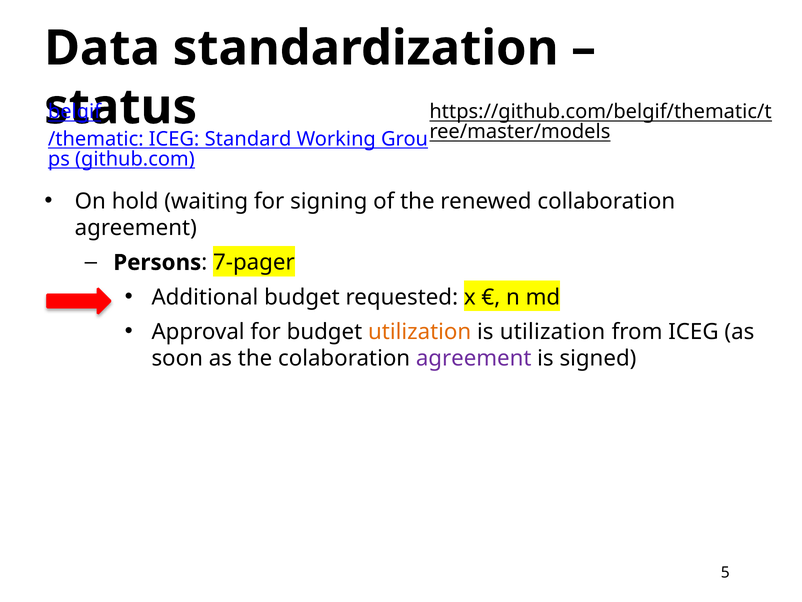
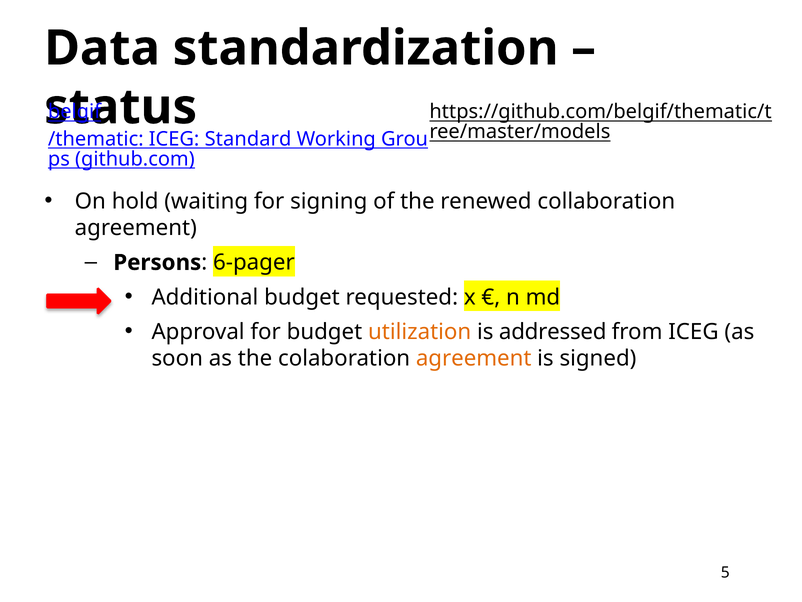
7-pager: 7-pager -> 6-pager
is utilization: utilization -> addressed
agreement at (474, 358) colour: purple -> orange
